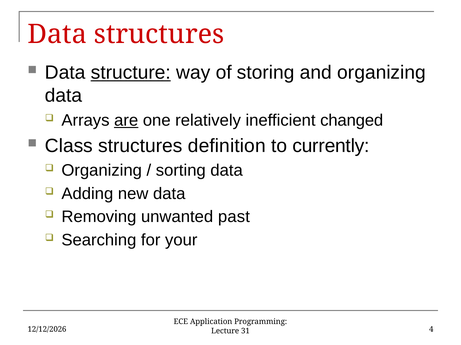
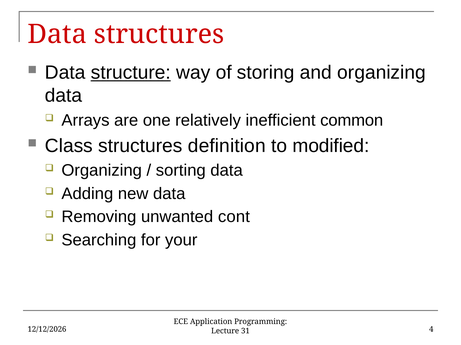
are underline: present -> none
changed: changed -> common
currently: currently -> modified
past: past -> cont
